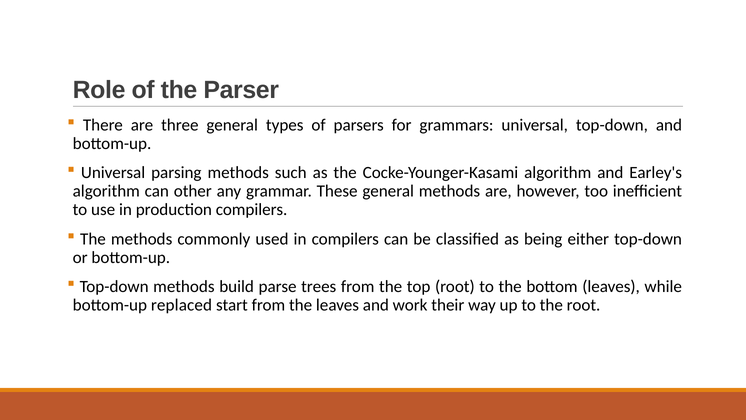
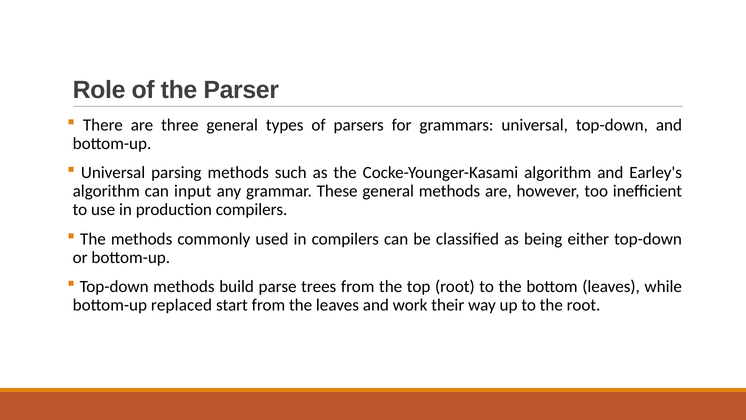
other: other -> input
